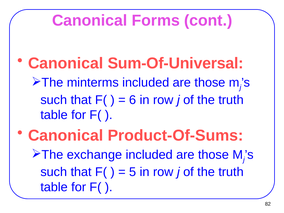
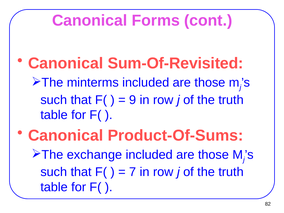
Sum-Of-Universal: Sum-Of-Universal -> Sum-Of-Revisited
6: 6 -> 9
5: 5 -> 7
